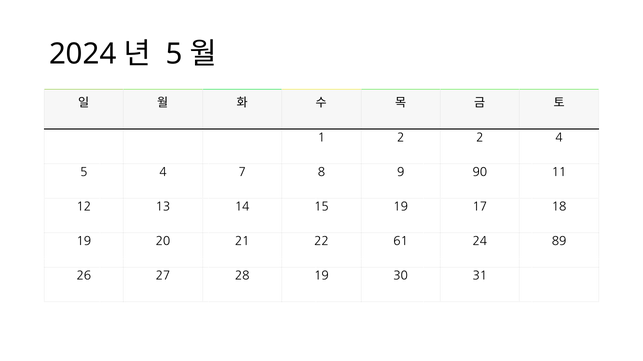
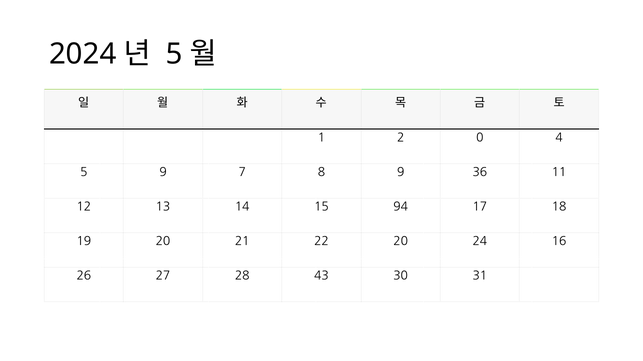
2 2: 2 -> 0
5 4: 4 -> 9
90: 90 -> 36
15 19: 19 -> 94
22 61: 61 -> 20
89: 89 -> 16
28 19: 19 -> 43
